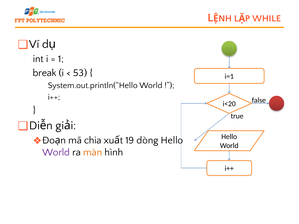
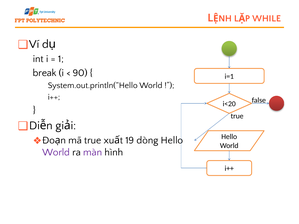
53: 53 -> 90
mã chia: chia -> true
màn colour: orange -> purple
